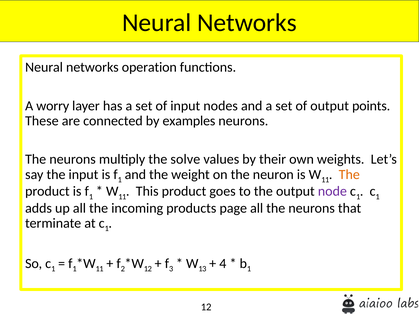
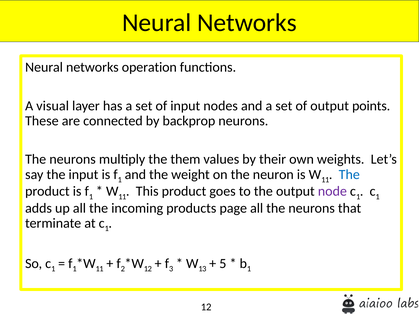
worry: worry -> visual
examples: examples -> backprop
solve: solve -> them
The at (349, 175) colour: orange -> blue
4: 4 -> 5
